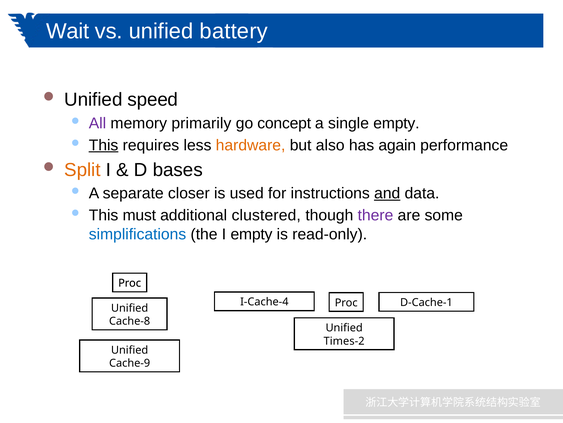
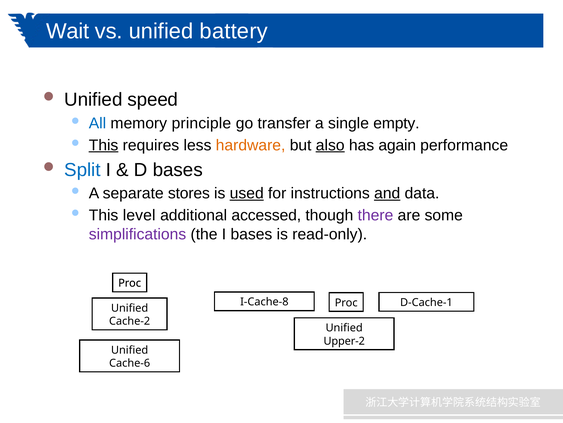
All colour: purple -> blue
primarily: primarily -> principle
concept: concept -> transfer
also underline: none -> present
Split colour: orange -> blue
closer: closer -> stores
used underline: none -> present
must: must -> level
clustered: clustered -> accessed
simplifications colour: blue -> purple
I empty: empty -> bases
I-Cache-4: I-Cache-4 -> I-Cache-8
Cache-8: Cache-8 -> Cache-2
Times-2: Times-2 -> Upper-2
Cache-9: Cache-9 -> Cache-6
